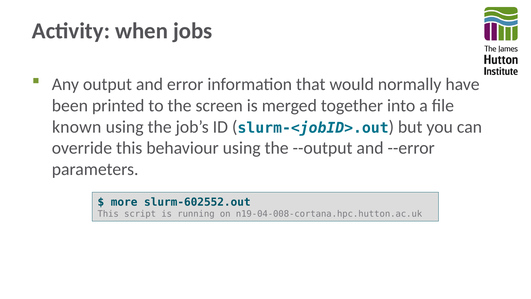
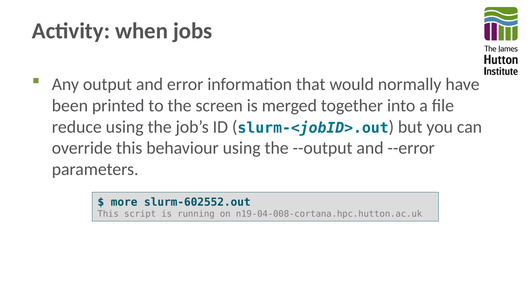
known: known -> reduce
